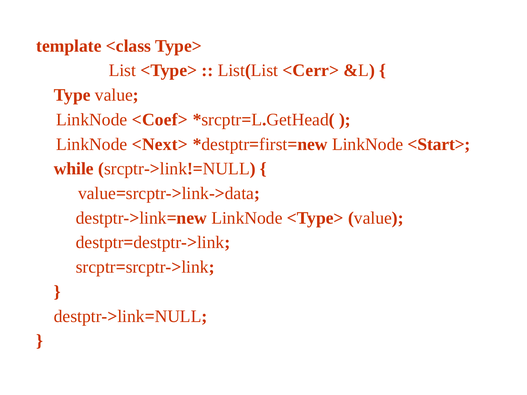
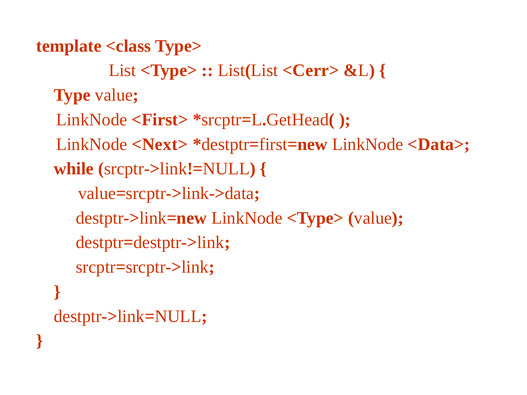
<Coef>: <Coef> -> <First>
<Start>: <Start> -> <Data>
